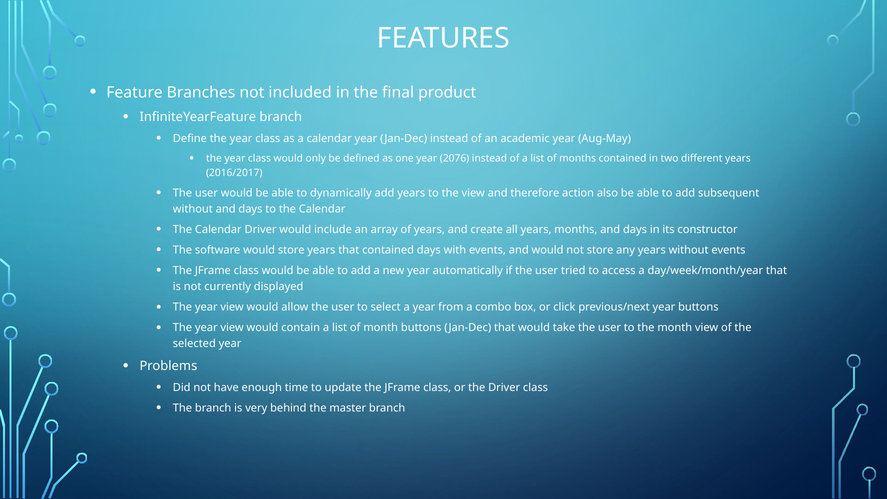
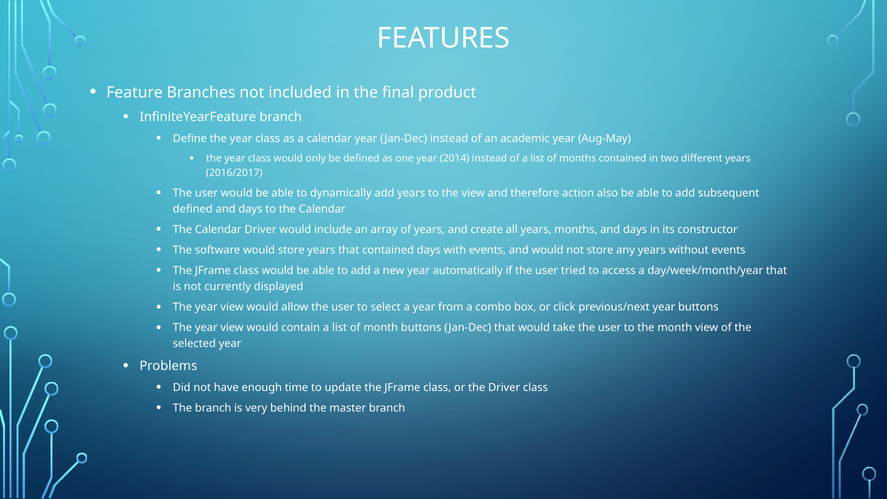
2076: 2076 -> 2014
without at (193, 209): without -> defined
